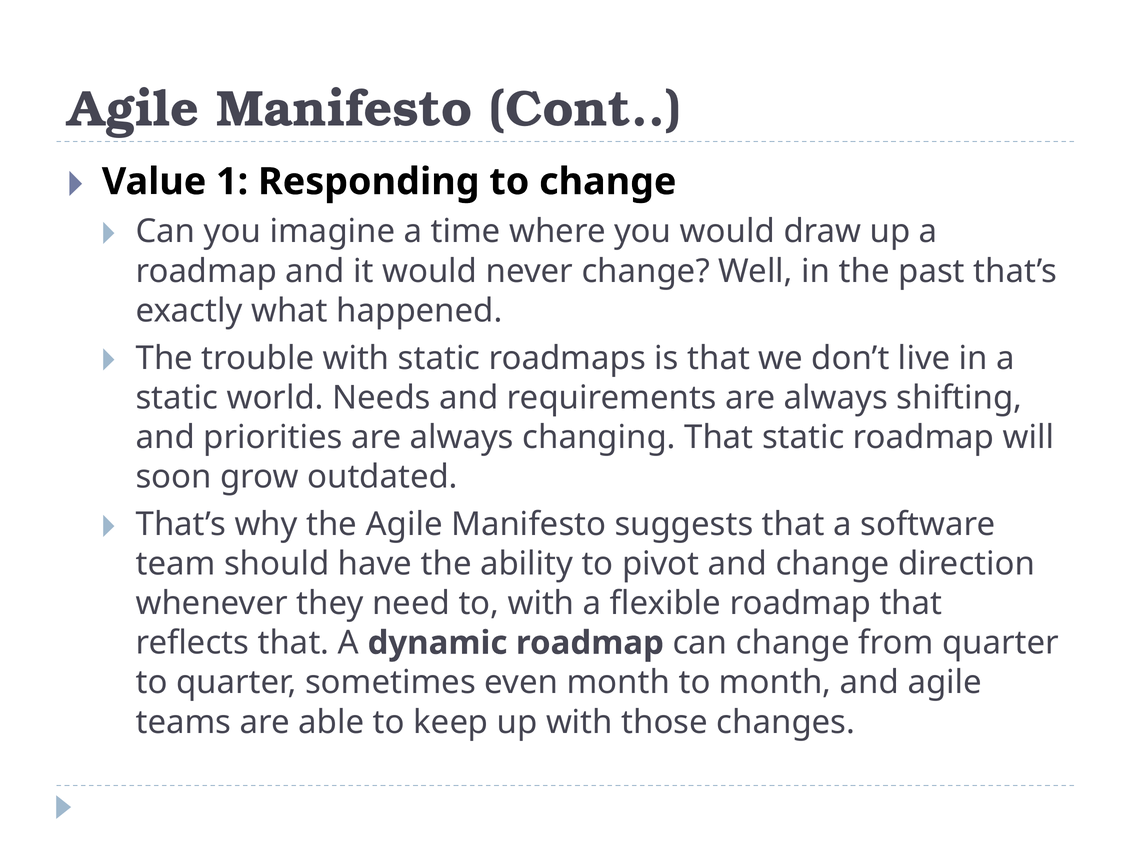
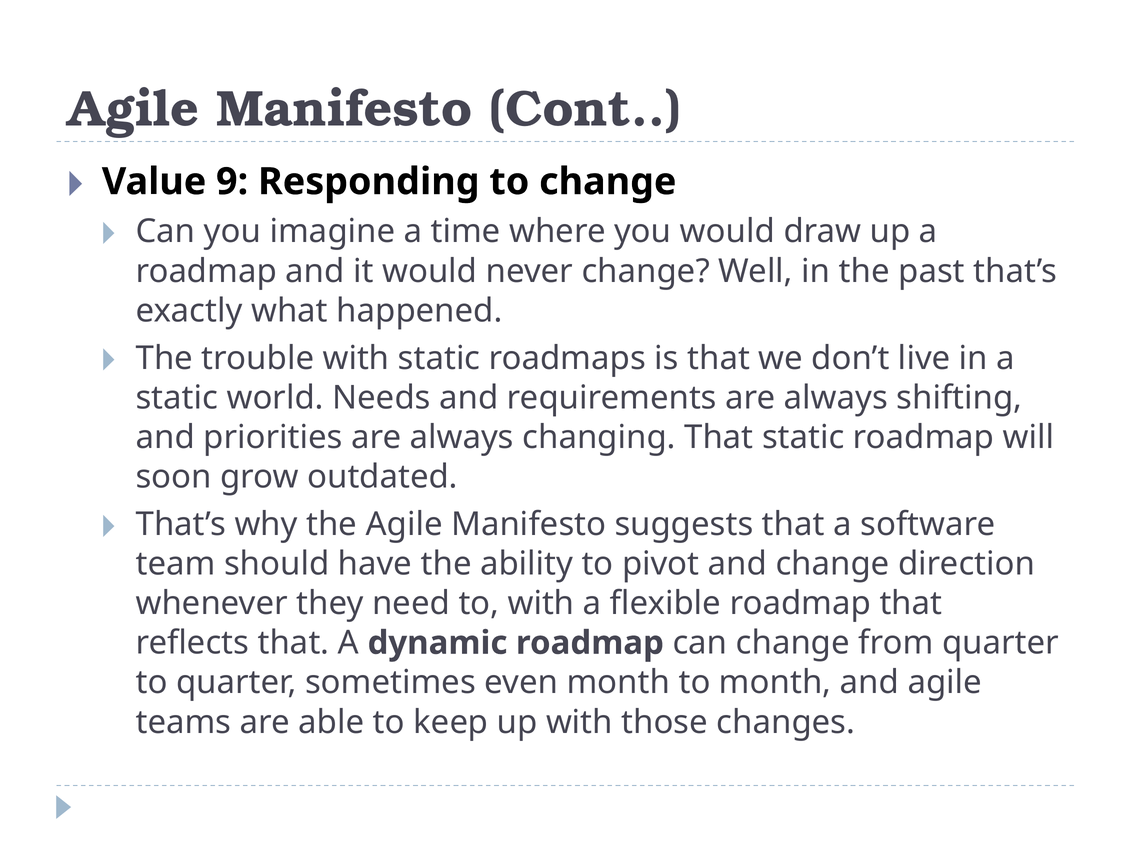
1: 1 -> 9
